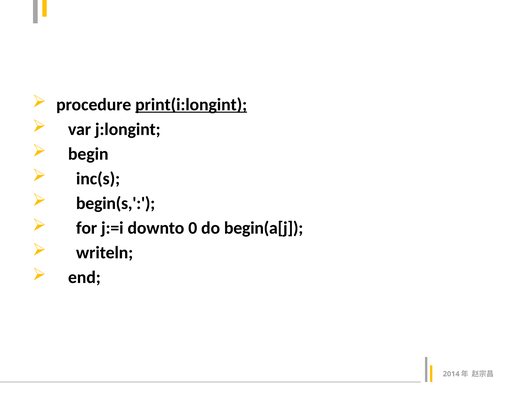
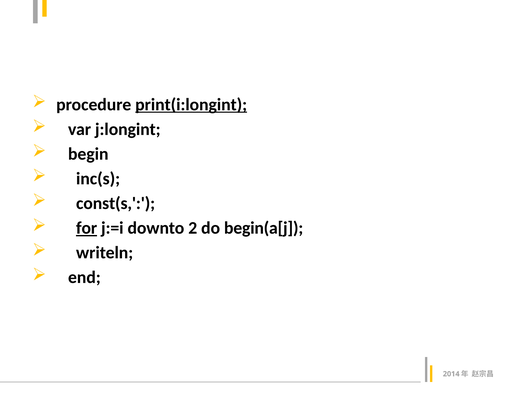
begin(s: begin(s -> const(s
for underline: none -> present
0: 0 -> 2
